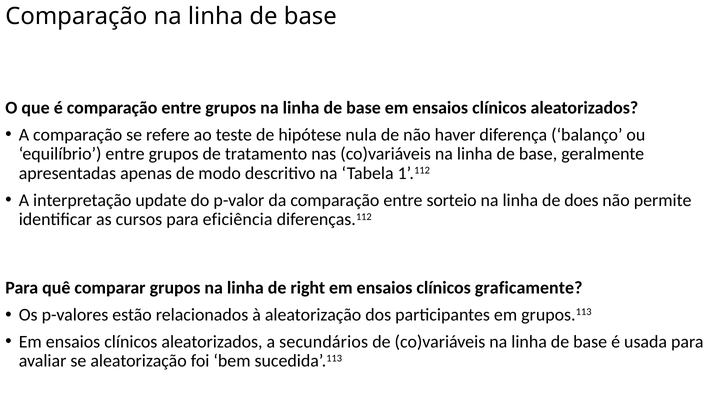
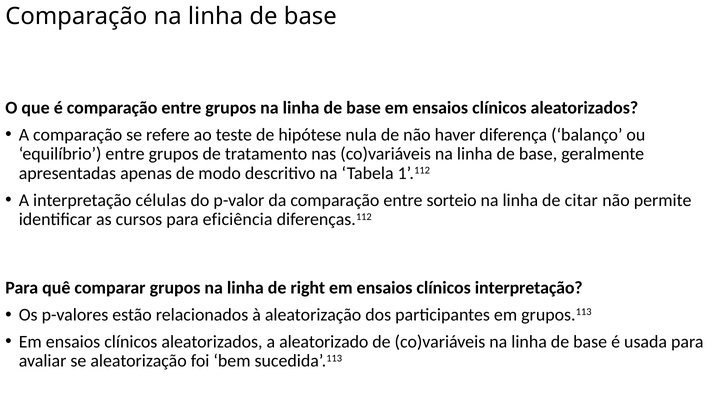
update: update -> células
does: does -> citar
clínicos graficamente: graficamente -> interpretação
secundários: secundários -> aleatorizado
